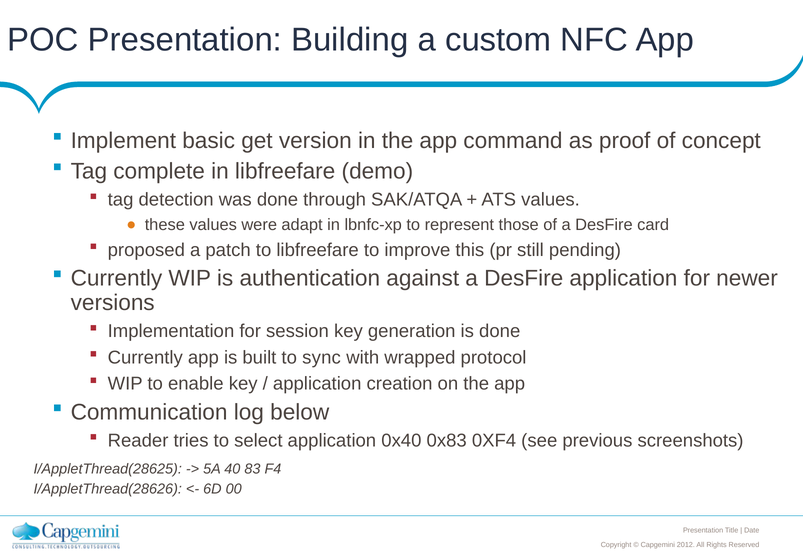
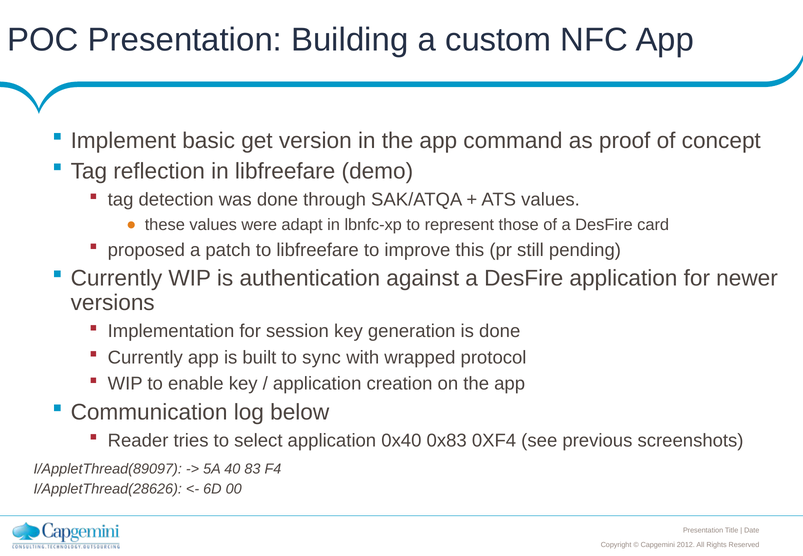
complete: complete -> reflection
I/AppletThread(28625: I/AppletThread(28625 -> I/AppletThread(89097
